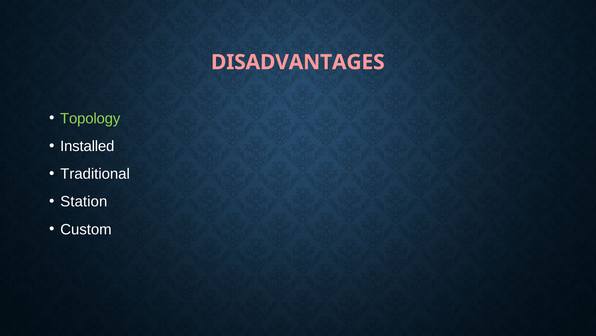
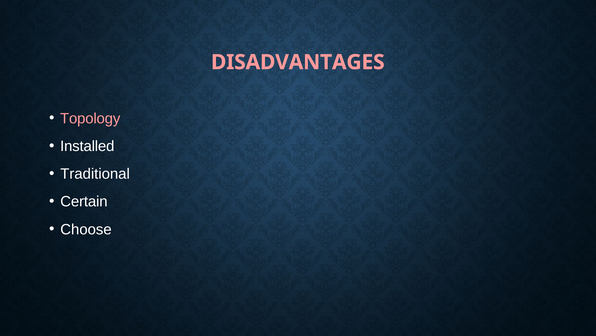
Topology colour: light green -> pink
Station: Station -> Certain
Custom: Custom -> Choose
